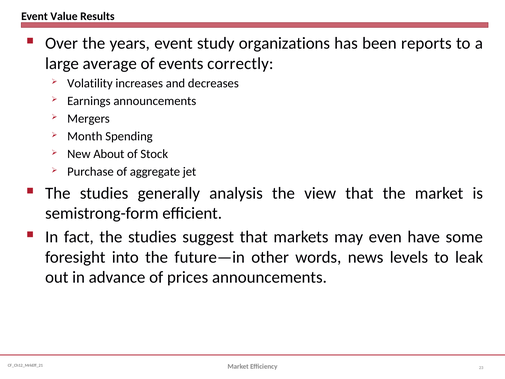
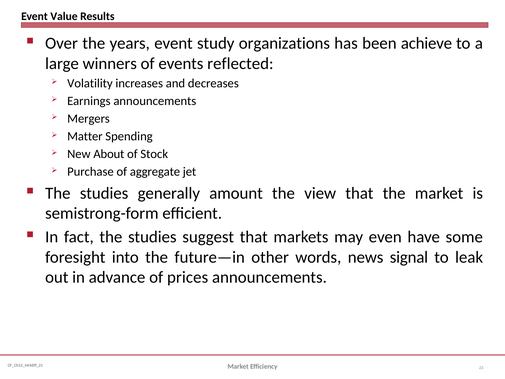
reports: reports -> achieve
average: average -> winners
correctly: correctly -> reflected
Month: Month -> Matter
analysis: analysis -> amount
levels: levels -> signal
